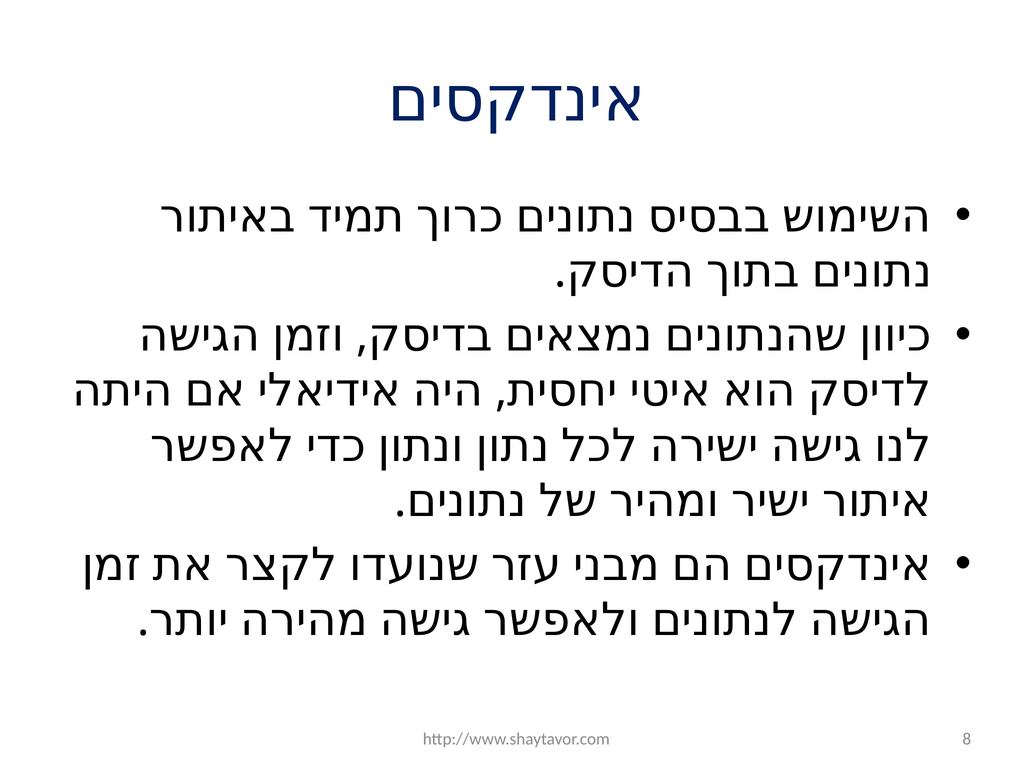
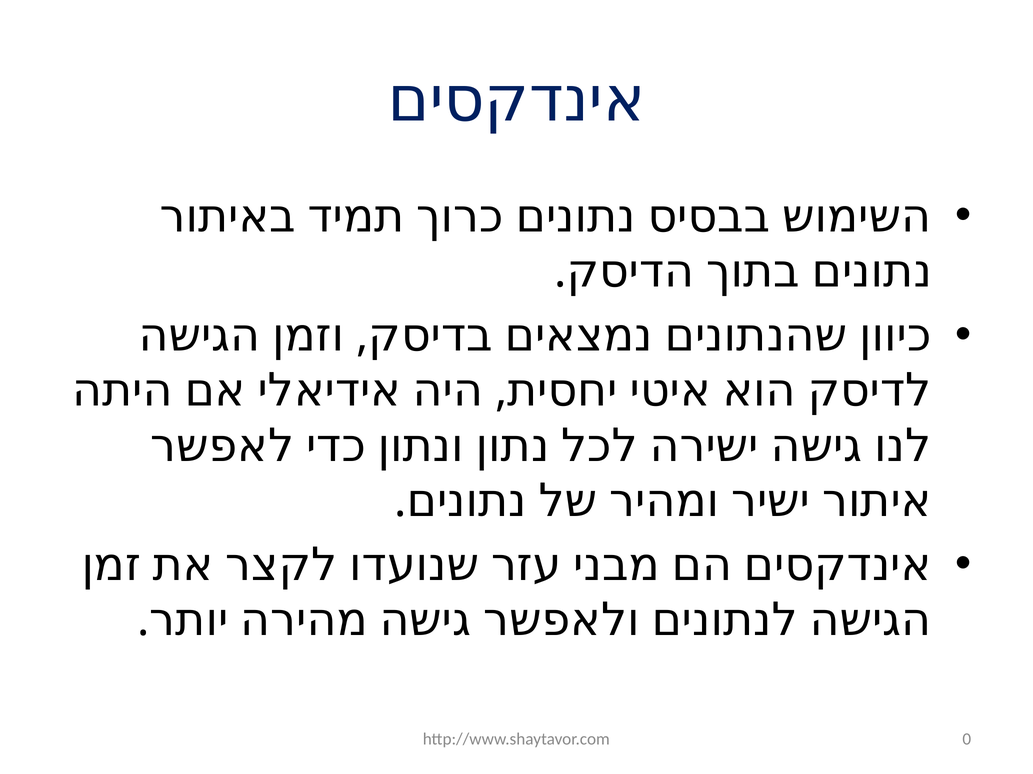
8: 8 -> 0
